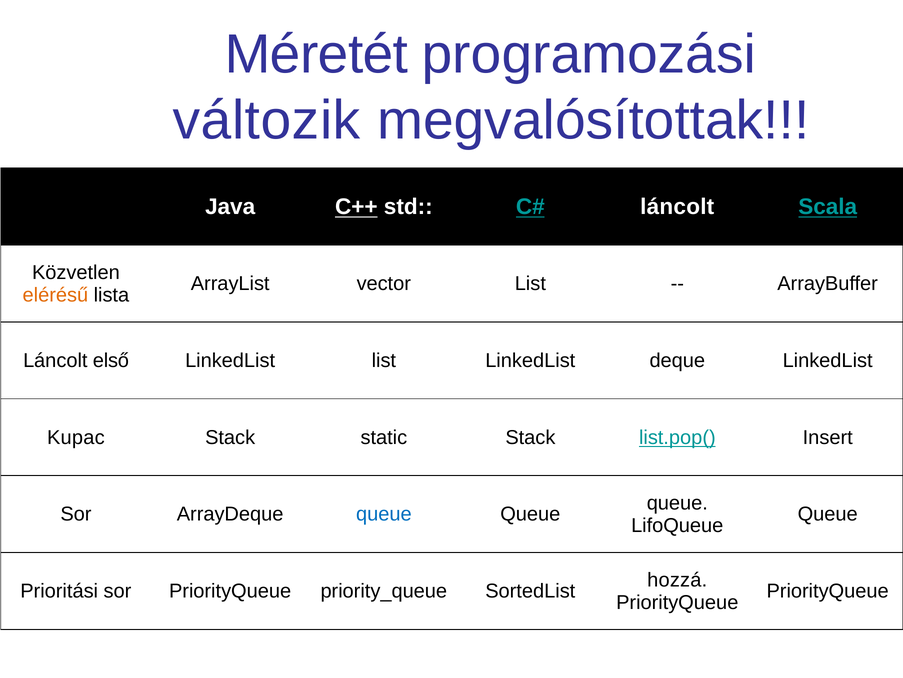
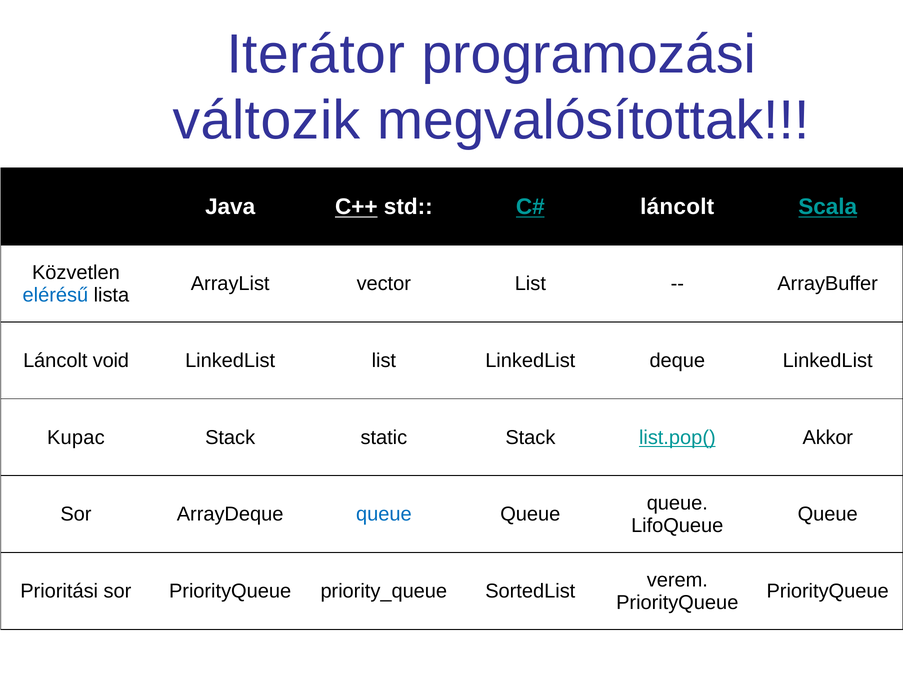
Méretét: Méretét -> Iterátor
elérésű colour: orange -> blue
első: első -> void
Insert: Insert -> Akkor
hozzá: hozzá -> verem
